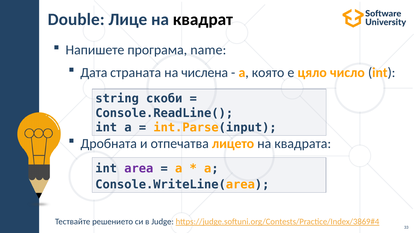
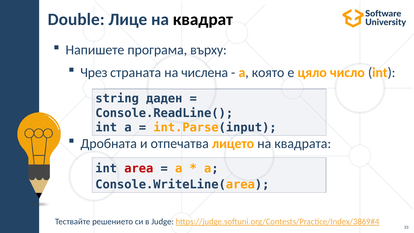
name: name -> върху
Дата: Дата -> Чрез
скоби: скоби -> даден
area colour: purple -> red
